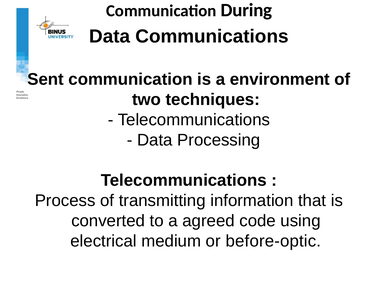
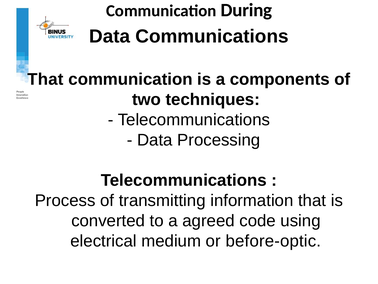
Sent at (46, 79): Sent -> That
environment: environment -> components
